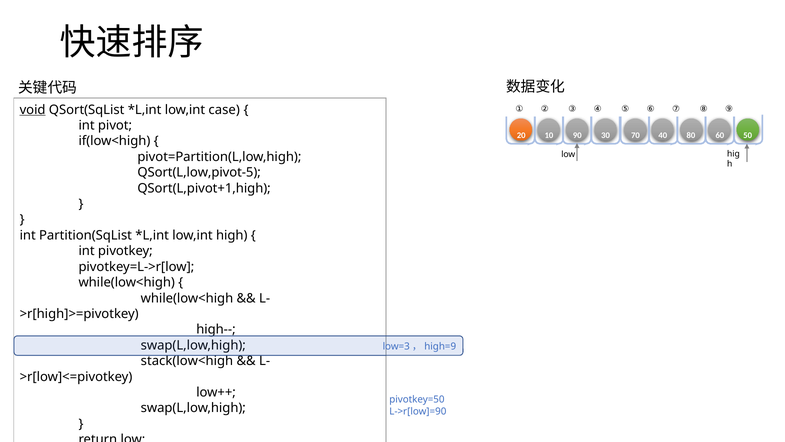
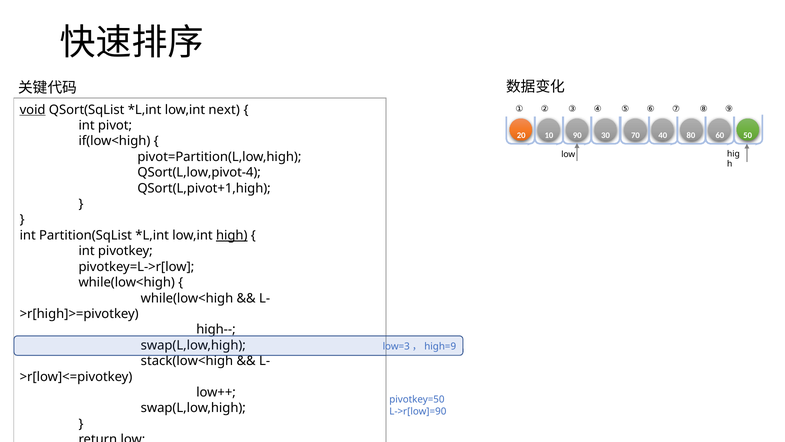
case: case -> next
QSort(L,low,pivot-5: QSort(L,low,pivot-5 -> QSort(L,low,pivot-4
high underline: none -> present
